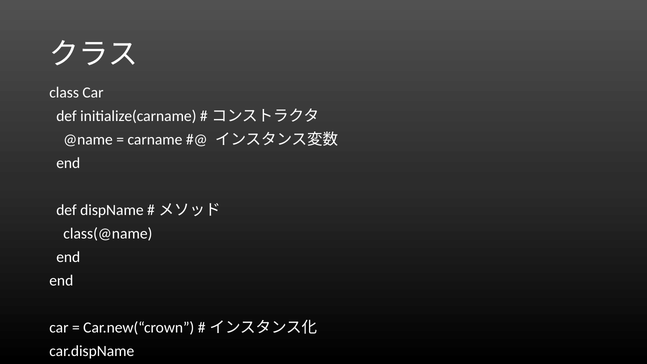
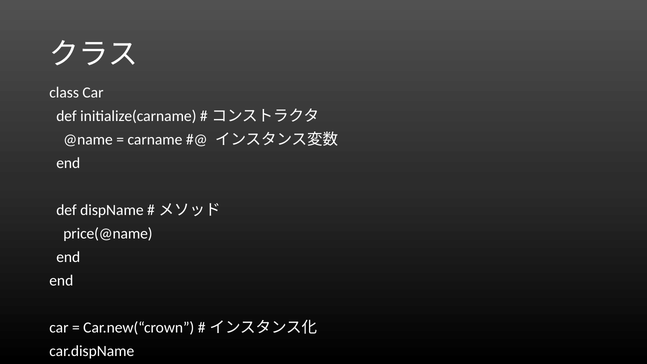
class(@name: class(@name -> price(@name
